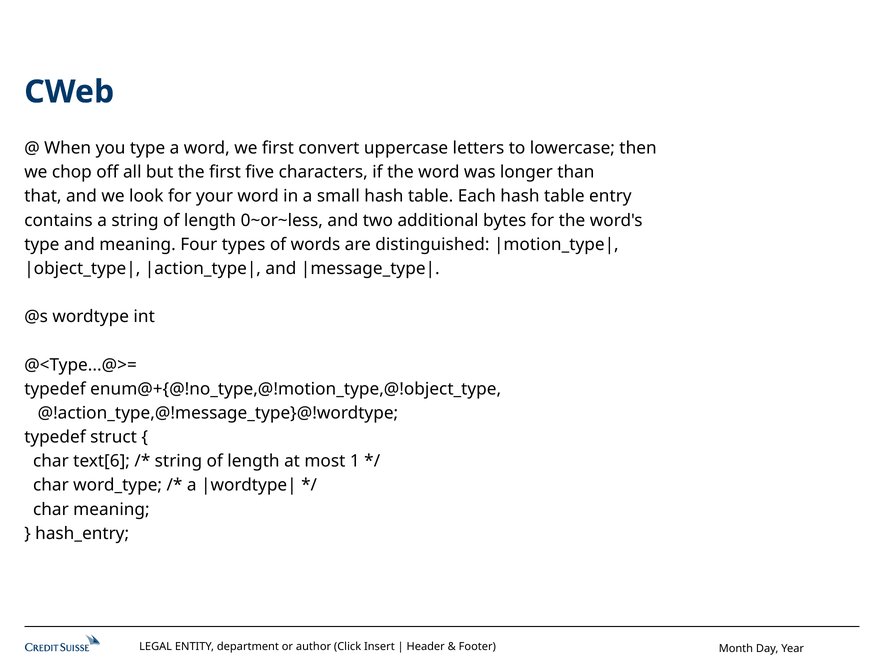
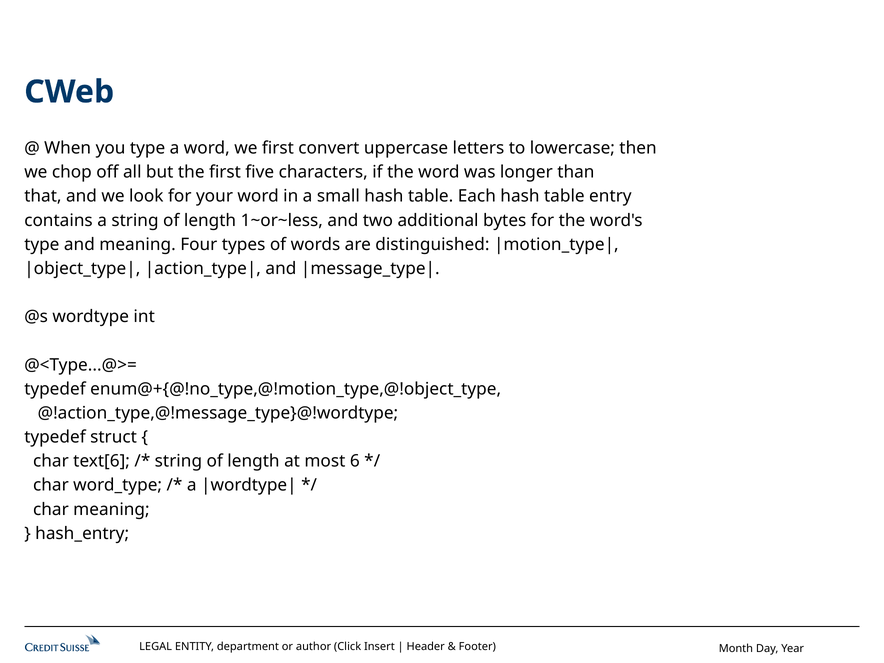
0~or~less: 0~or~less -> 1~or~less
1: 1 -> 6
